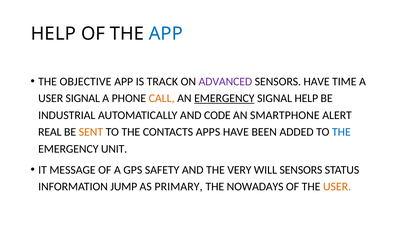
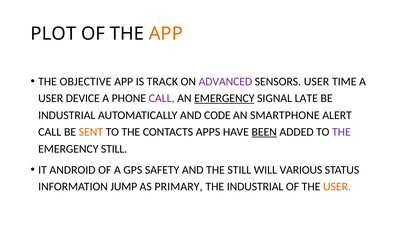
HELP at (53, 34): HELP -> PLOT
APP at (166, 34) colour: blue -> orange
SENSORS HAVE: HAVE -> USER
USER SIGNAL: SIGNAL -> DEVICE
CALL at (162, 98) colour: orange -> purple
SIGNAL HELP: HELP -> LATE
REAL at (50, 132): REAL -> CALL
BEEN underline: none -> present
THE at (341, 132) colour: blue -> purple
EMERGENCY UNIT: UNIT -> STILL
MESSAGE: MESSAGE -> ANDROID
THE VERY: VERY -> STILL
WILL SENSORS: SENSORS -> VARIOUS
THE NOWADAYS: NOWADAYS -> INDUSTRIAL
